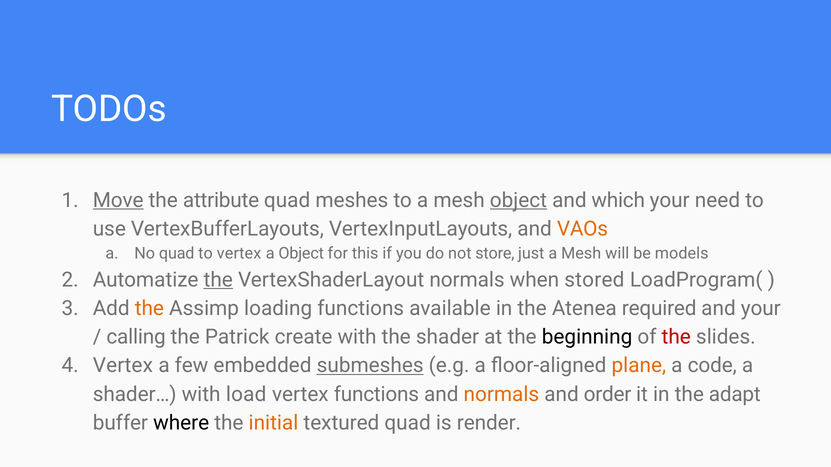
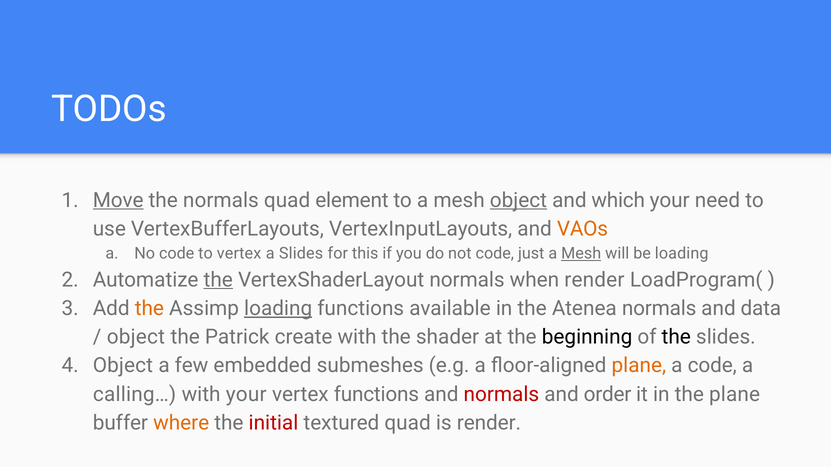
the attribute: attribute -> normals
meshes: meshes -> element
No quad: quad -> code
a Object: Object -> Slides
not store: store -> code
Mesh at (581, 254) underline: none -> present
be models: models -> loading
when stored: stored -> render
loading at (278, 309) underline: none -> present
Atenea required: required -> normals
and your: your -> data
calling at (136, 337): calling -> object
the at (676, 337) colour: red -> black
Vertex at (123, 366): Vertex -> Object
submeshes underline: present -> none
shader…: shader… -> calling…
with load: load -> your
normals at (501, 395) colour: orange -> red
the adapt: adapt -> plane
where colour: black -> orange
initial colour: orange -> red
